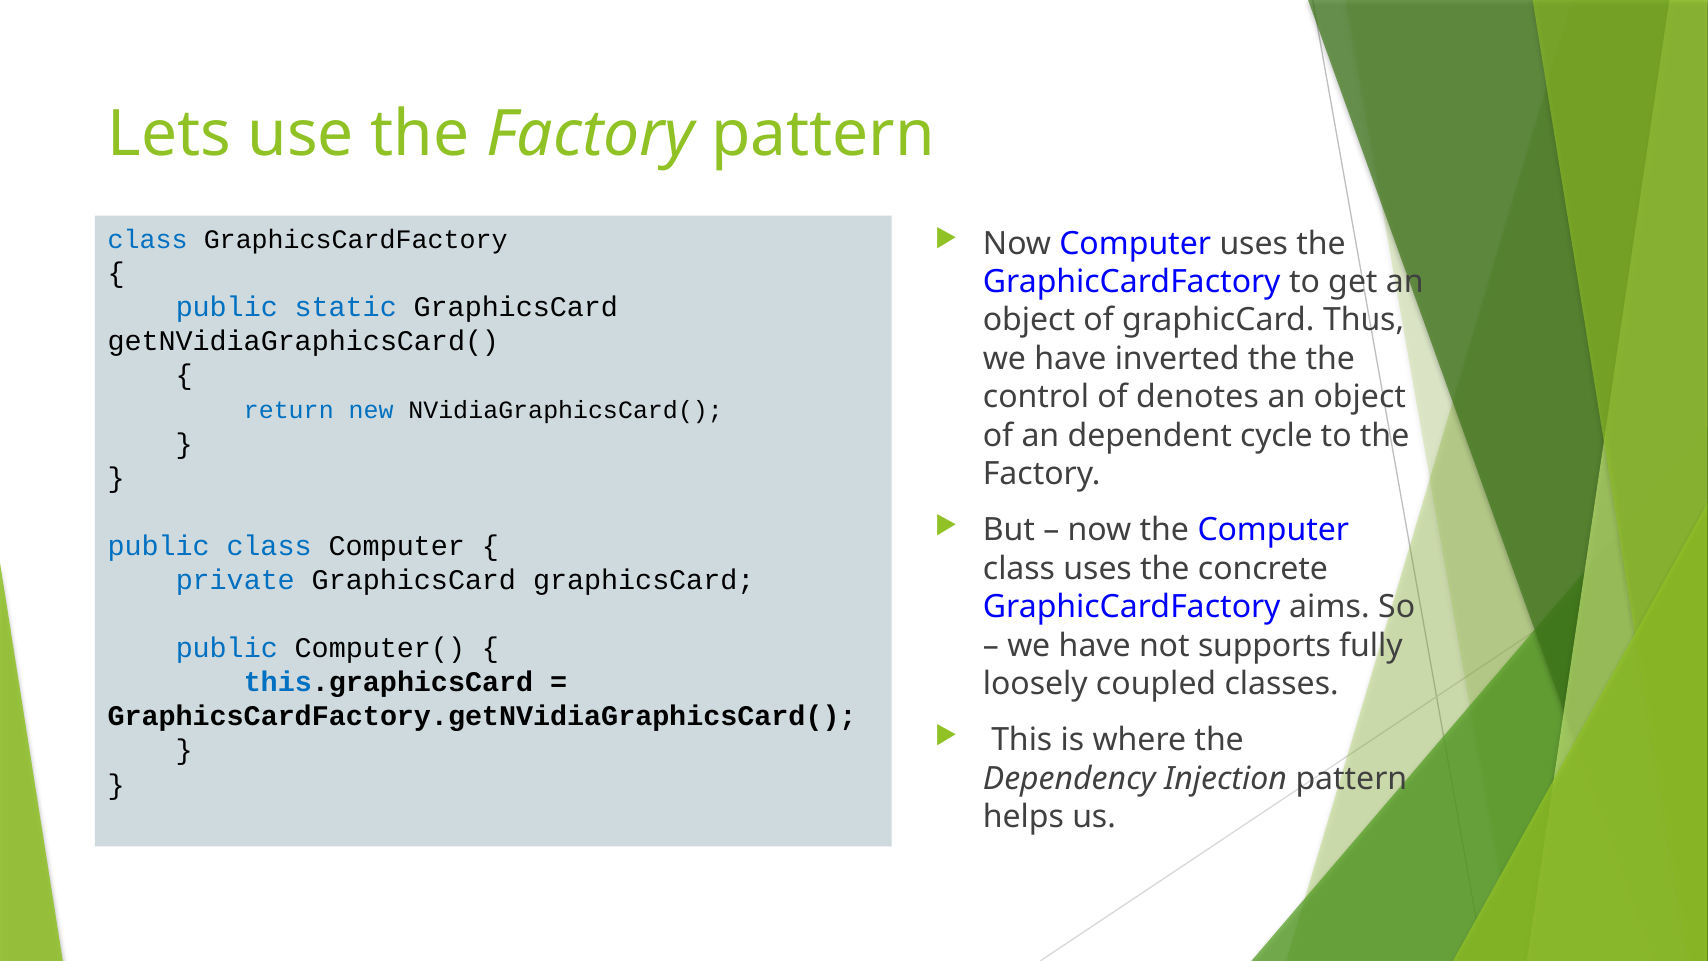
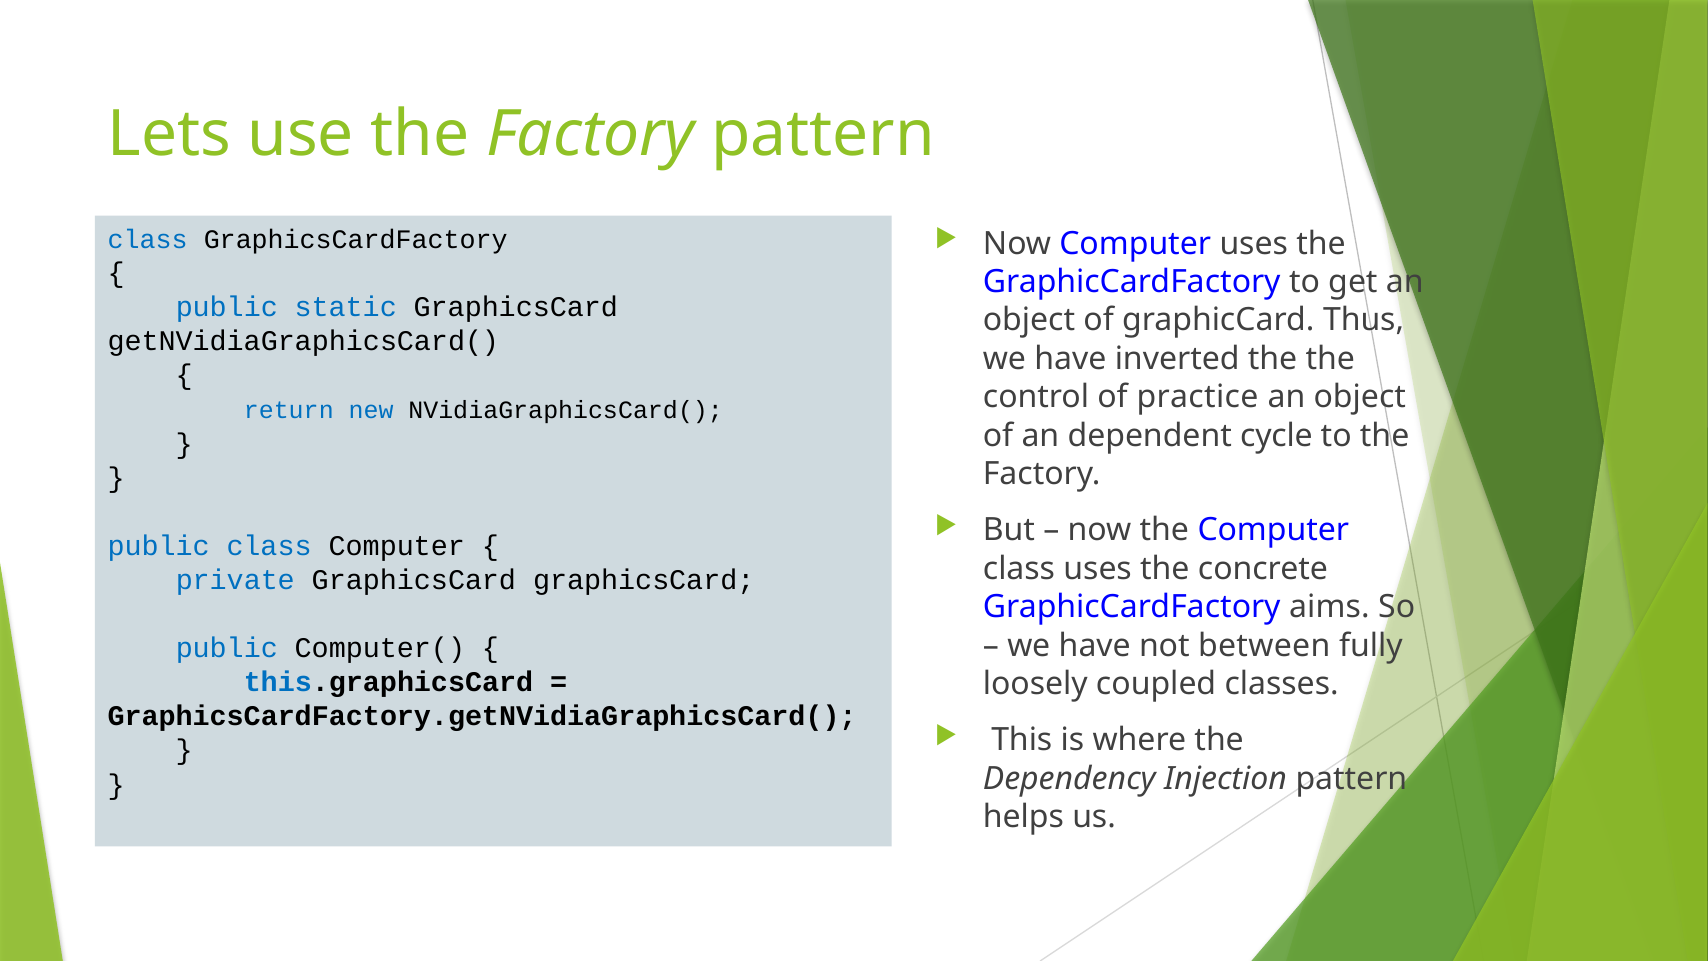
denotes: denotes -> practice
supports: supports -> between
